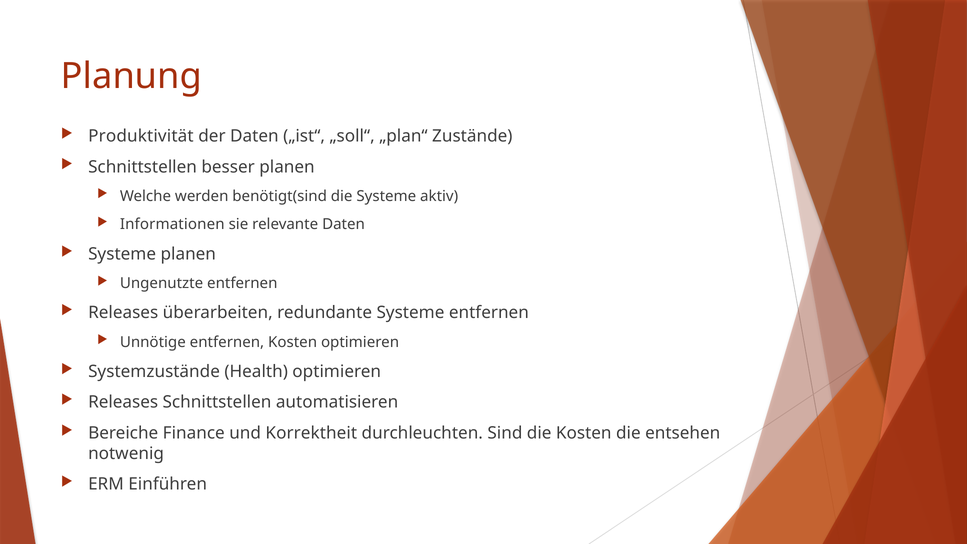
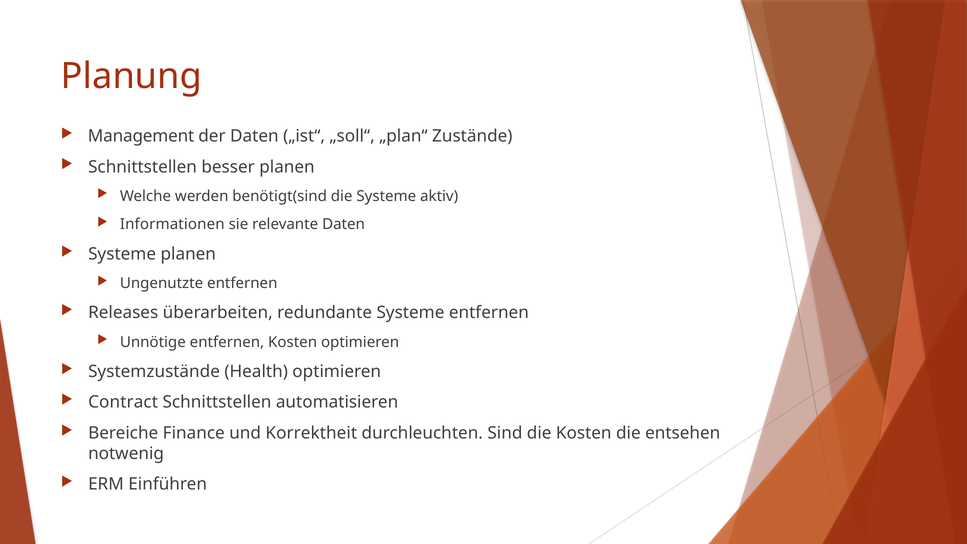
Produktivität: Produktivität -> Management
Releases at (123, 402): Releases -> Contract
